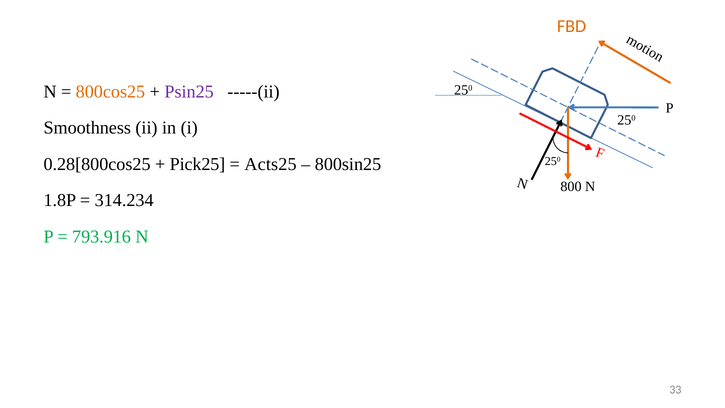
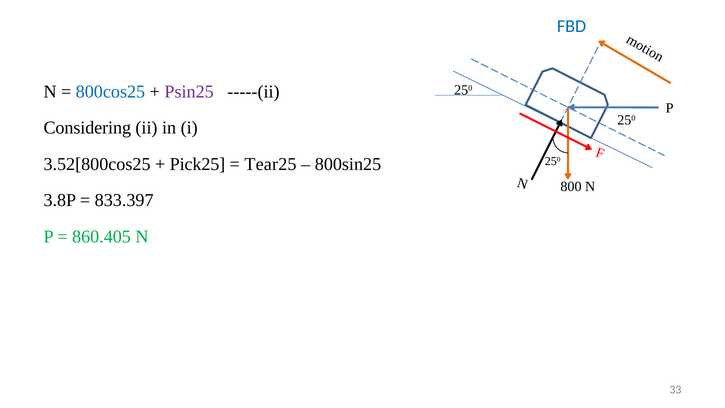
FBD colour: orange -> blue
800cos25 colour: orange -> blue
Smoothness: Smoothness -> Considering
0.28[800cos25: 0.28[800cos25 -> 3.52[800cos25
Acts25: Acts25 -> Tear25
1.8P: 1.8P -> 3.8P
314.234: 314.234 -> 833.397
793.916: 793.916 -> 860.405
